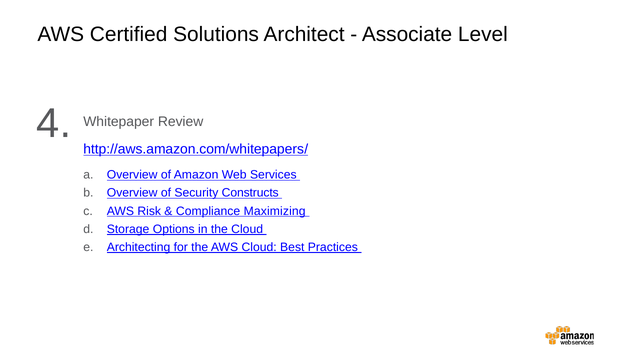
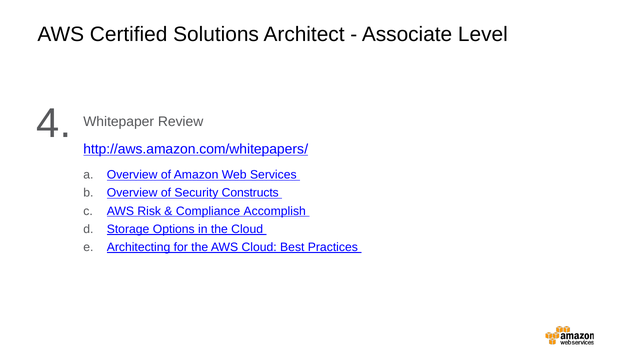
Maximizing: Maximizing -> Accomplish
